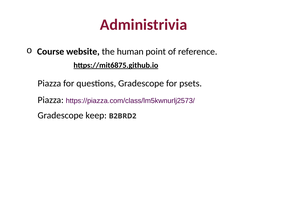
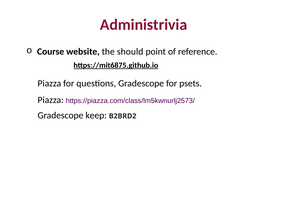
human: human -> should
